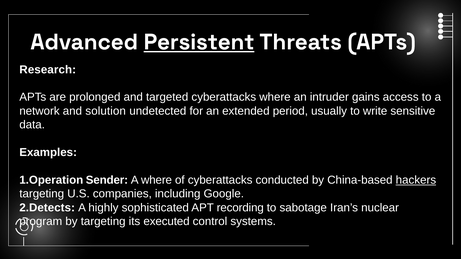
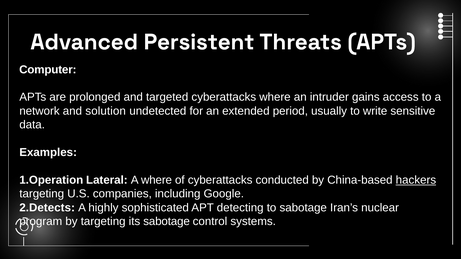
Persistent underline: present -> none
Research: Research -> Computer
Sender: Sender -> Lateral
recording: recording -> detecting
its executed: executed -> sabotage
